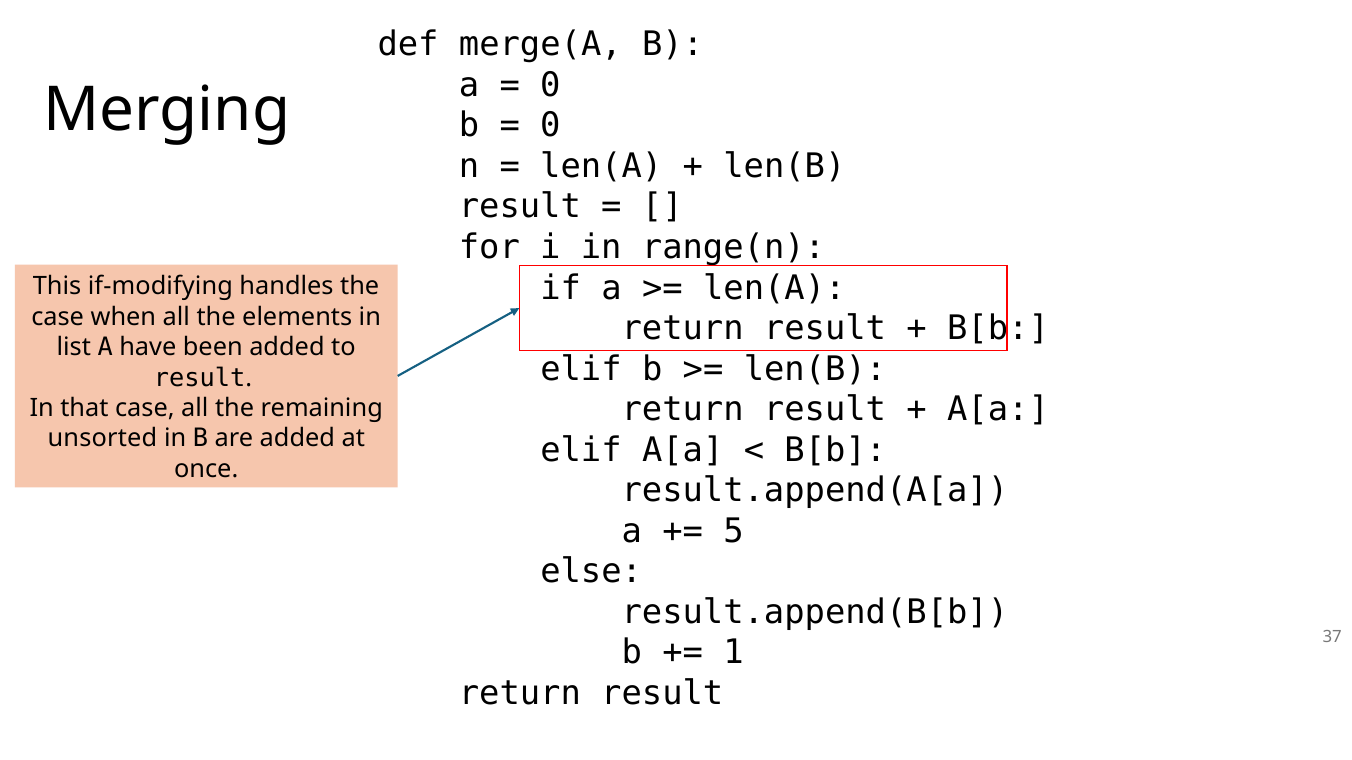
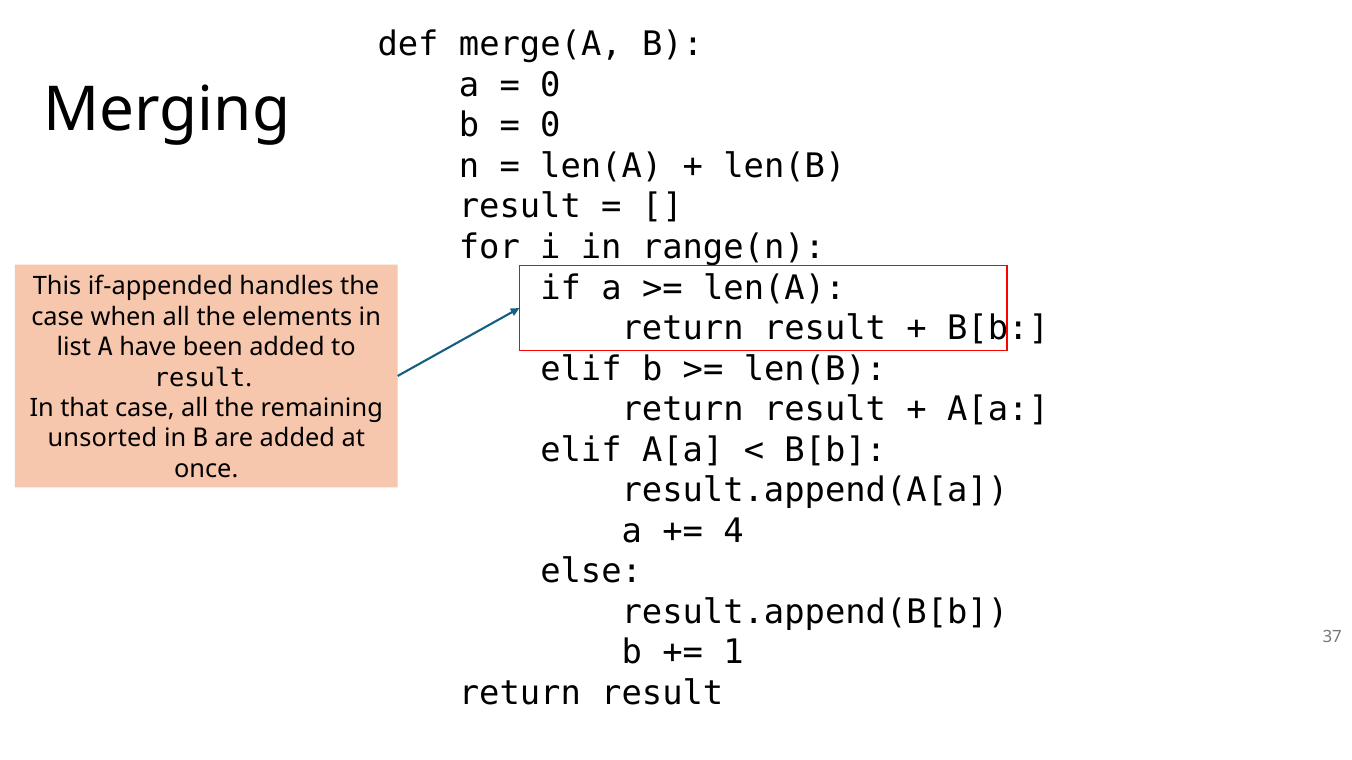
if-modifying: if-modifying -> if-appended
5: 5 -> 4
